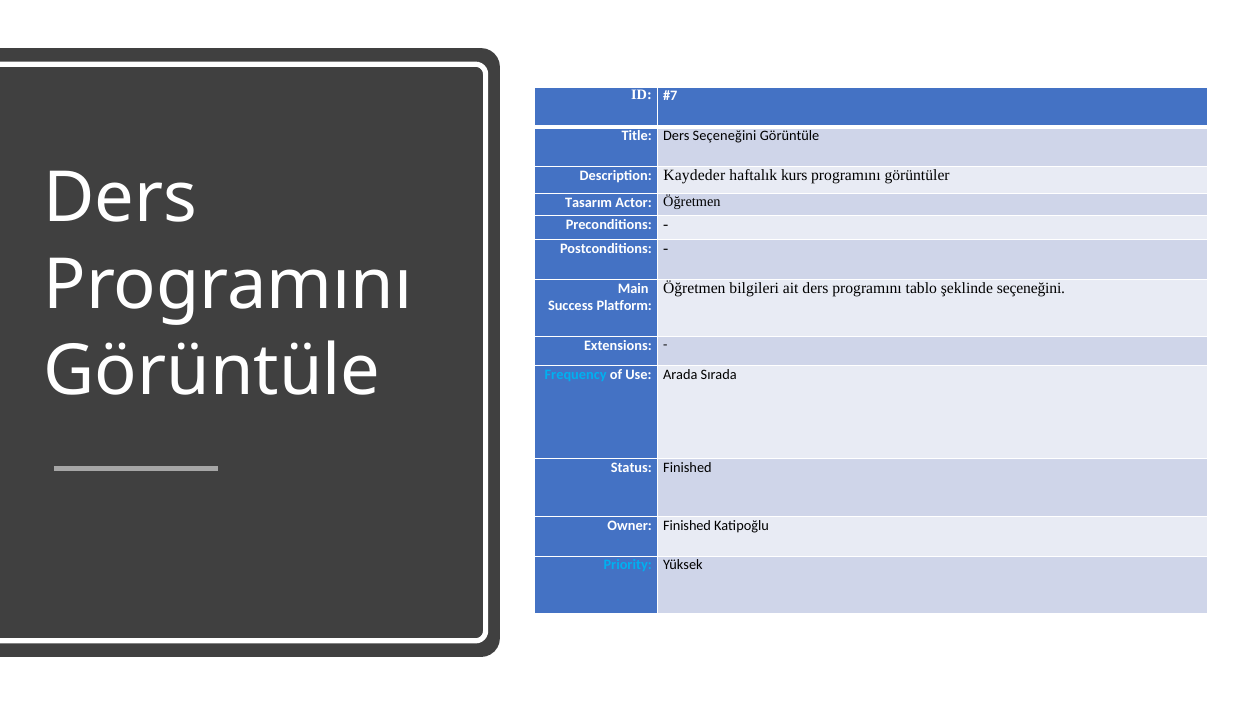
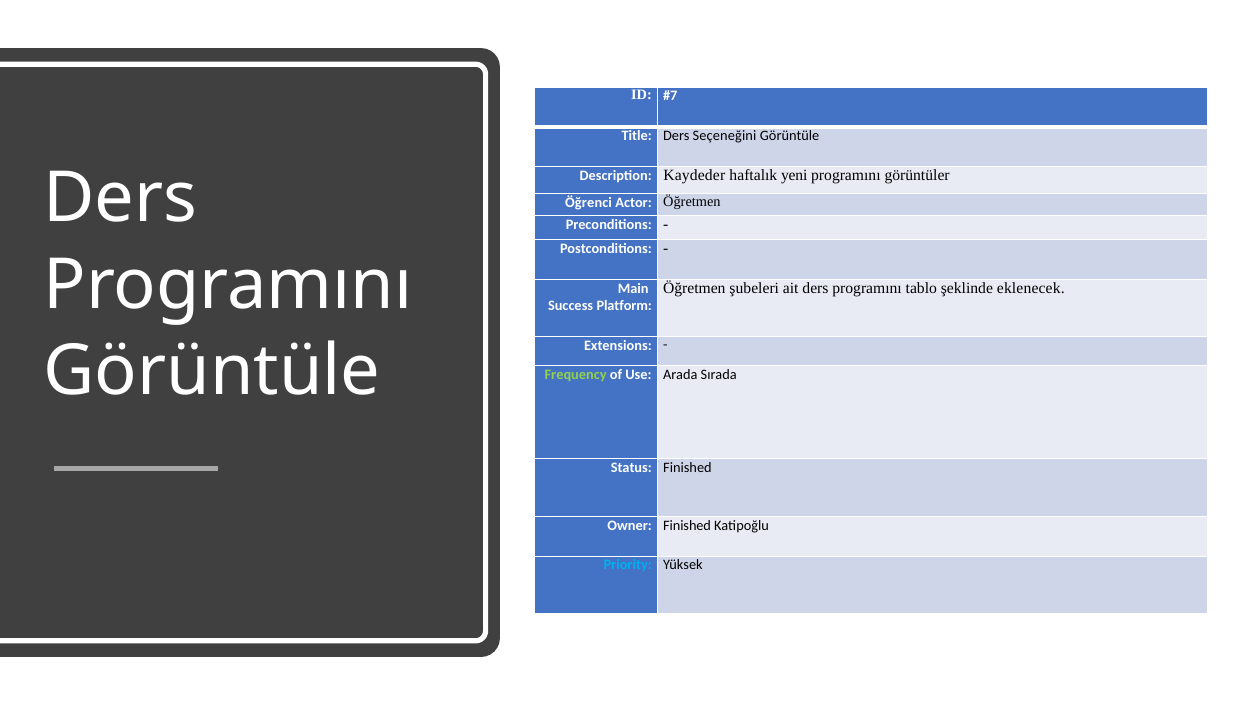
kurs: kurs -> yeni
Tasarım: Tasarım -> Öğrenci
bilgileri: bilgileri -> şubeleri
şeklinde seçeneğini: seçeneğini -> eklenecek
Frequency colour: light blue -> light green
